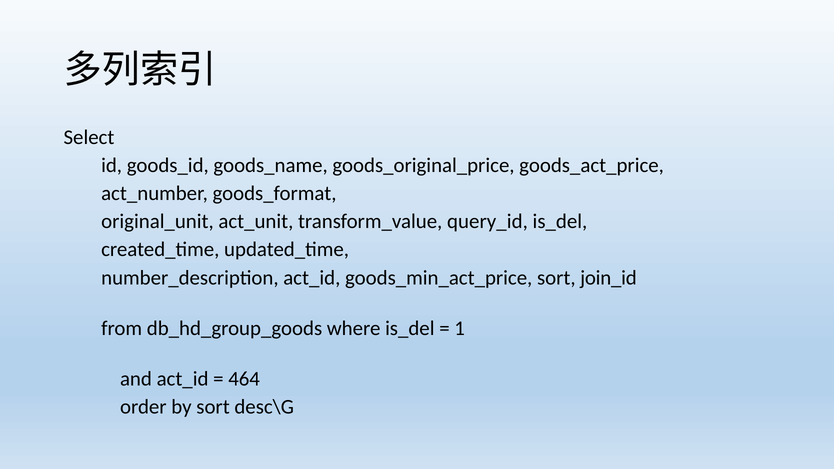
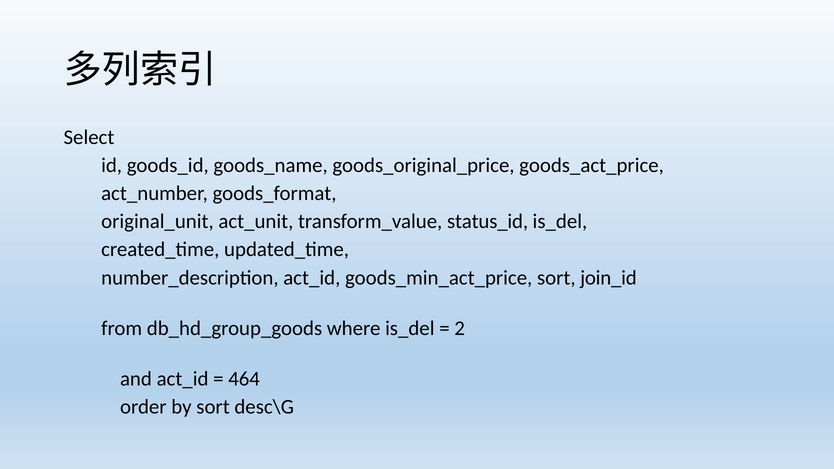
query_id: query_id -> status_id
1: 1 -> 2
